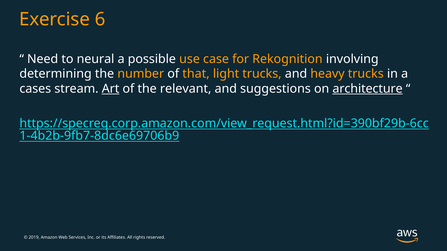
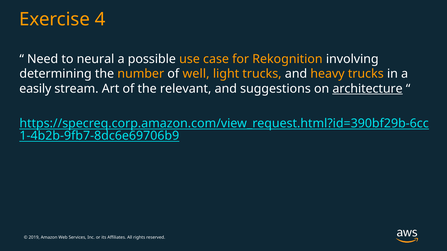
6: 6 -> 4
that: that -> well
cases: cases -> easily
Art underline: present -> none
